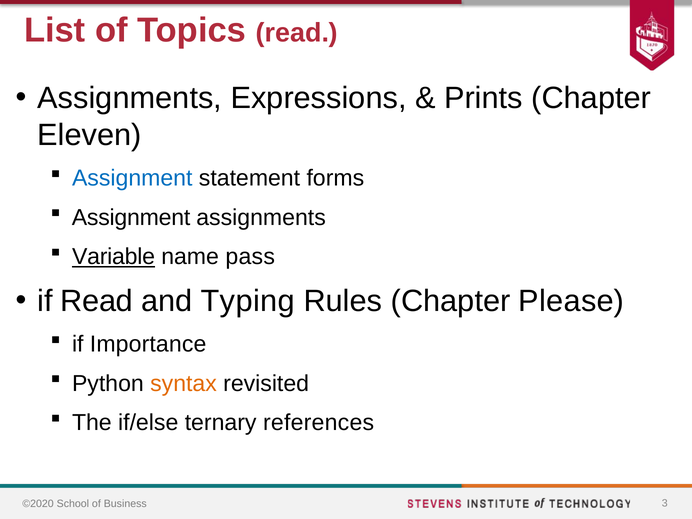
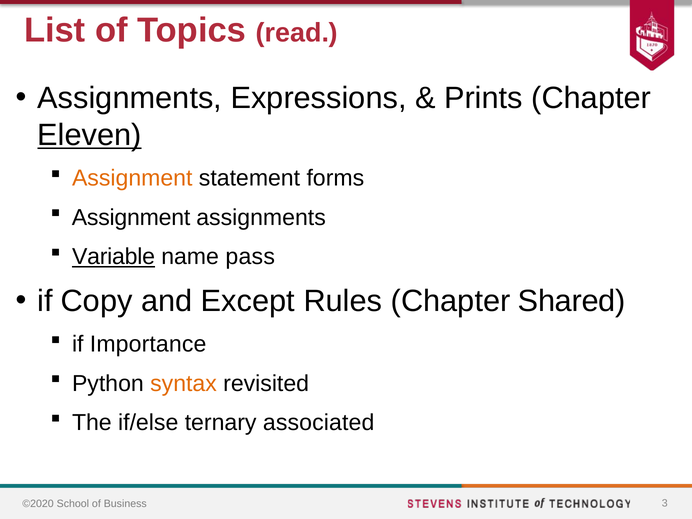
Eleven underline: none -> present
Assignment at (132, 178) colour: blue -> orange
if Read: Read -> Copy
Typing: Typing -> Except
Please: Please -> Shared
references: references -> associated
